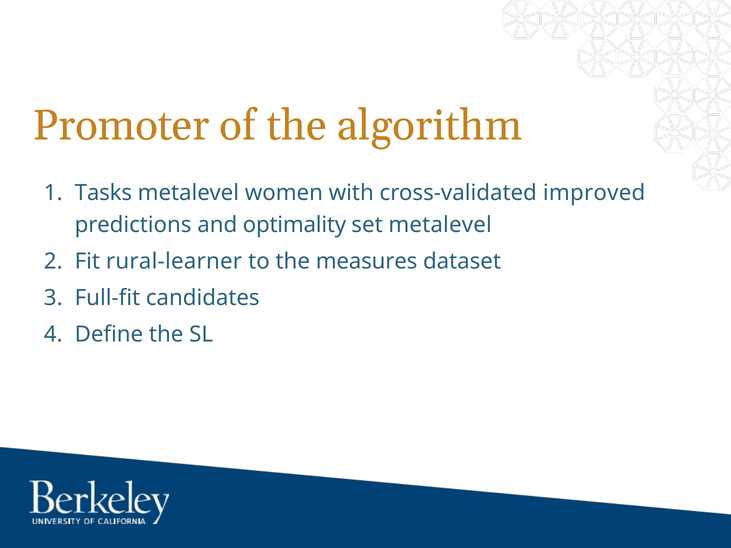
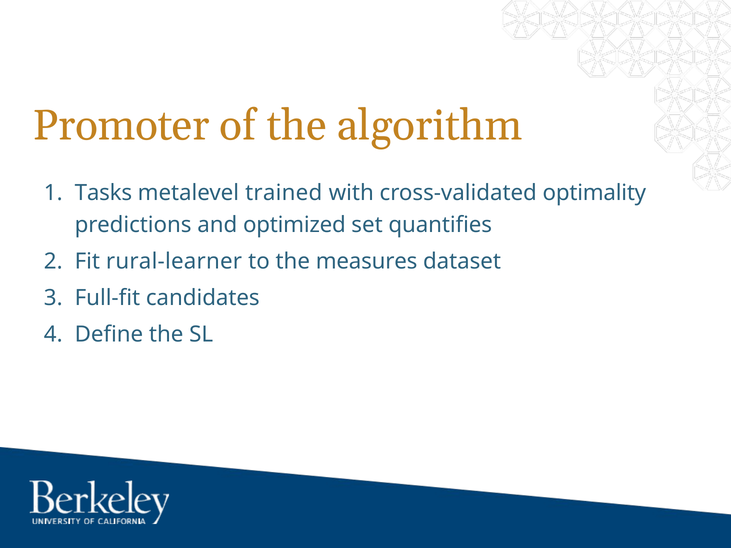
women: women -> trained
improved: improved -> optimality
optimality: optimality -> optimized
set metalevel: metalevel -> quantifies
